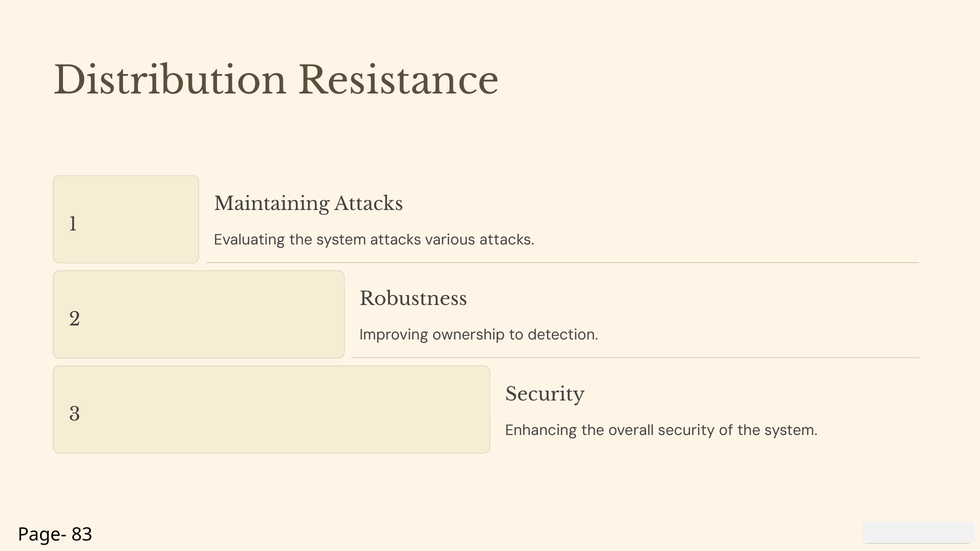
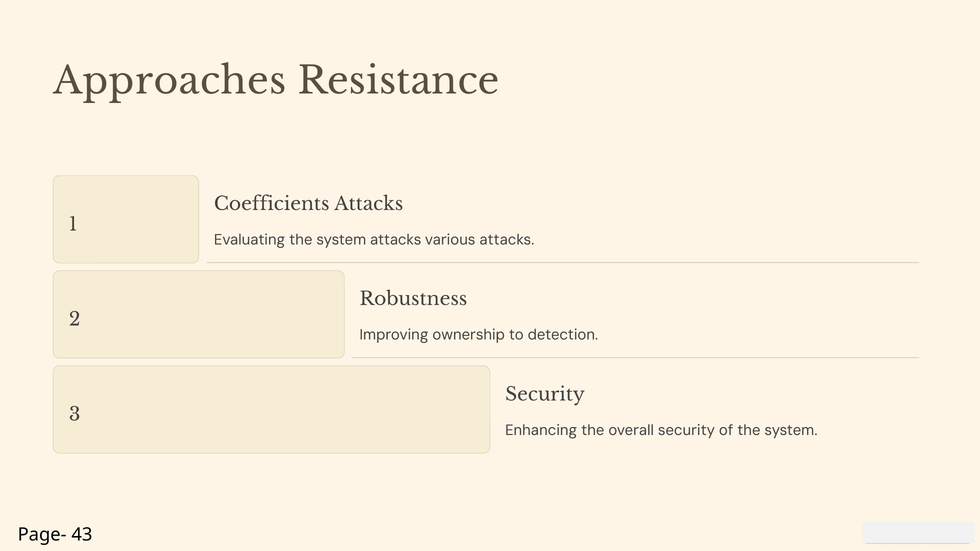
Distribution: Distribution -> Approaches
Maintaining: Maintaining -> Coefficients
83: 83 -> 43
